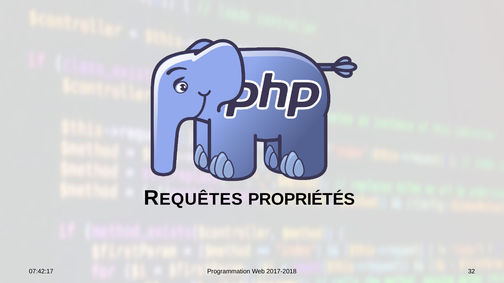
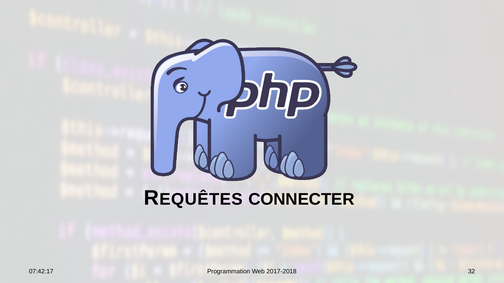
PROPRIÉTÉS: PROPRIÉTÉS -> CONNECTER
